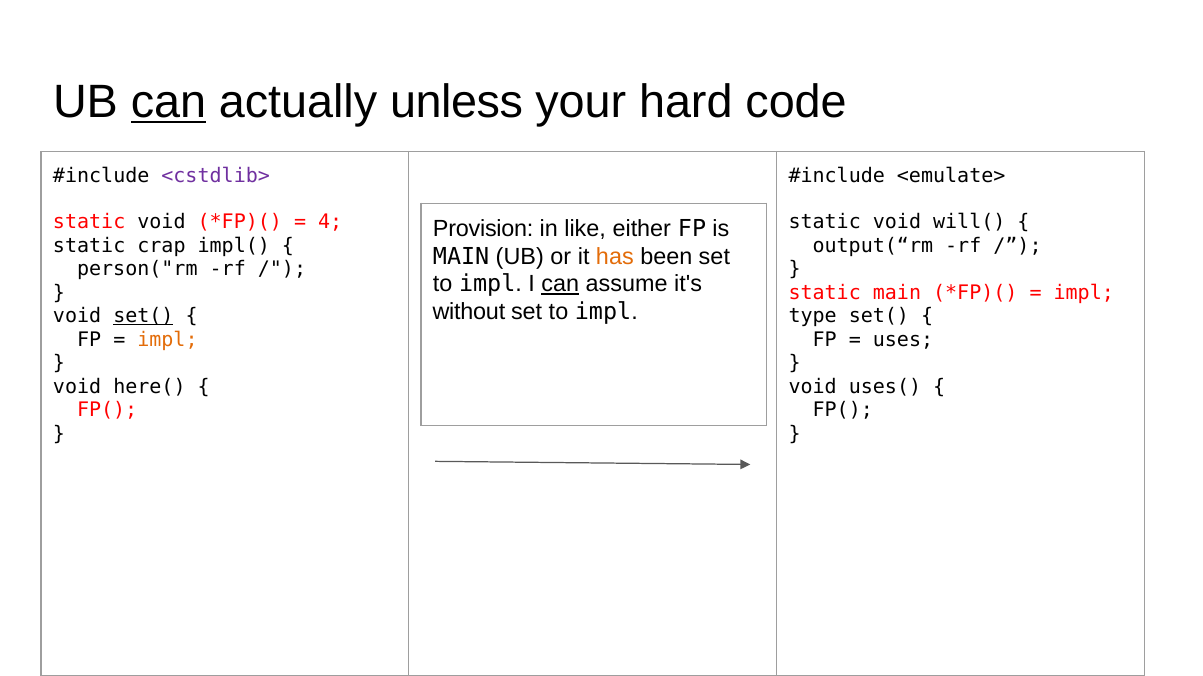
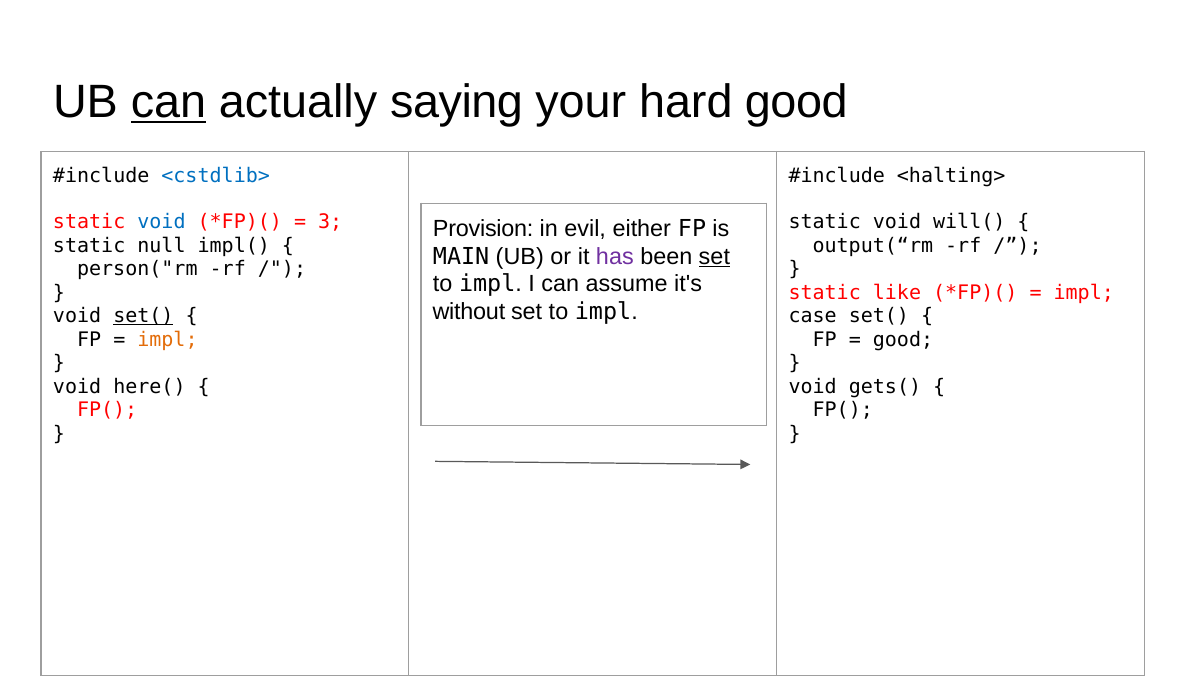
unless: unless -> saying
hard code: code -> good
<cstdlib> colour: purple -> blue
<emulate>: <emulate> -> <halting>
void at (161, 223) colour: black -> blue
4: 4 -> 3
like: like -> evil
crap: crap -> null
has colour: orange -> purple
set at (714, 257) underline: none -> present
can at (560, 284) underline: present -> none
static main: main -> like
type: type -> case
uses at (903, 340): uses -> good
uses(: uses( -> gets(
